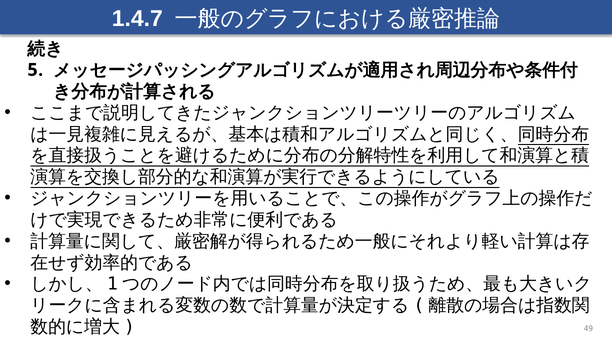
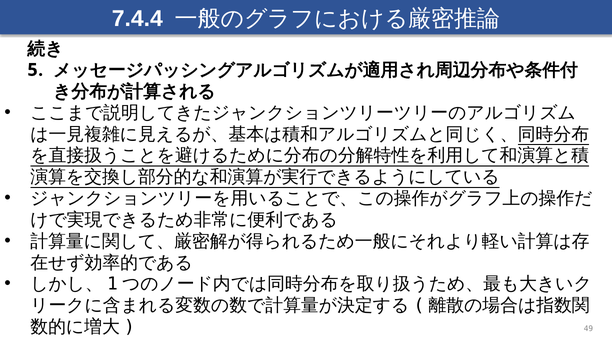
1.4.7: 1.4.7 -> 7.4.4
